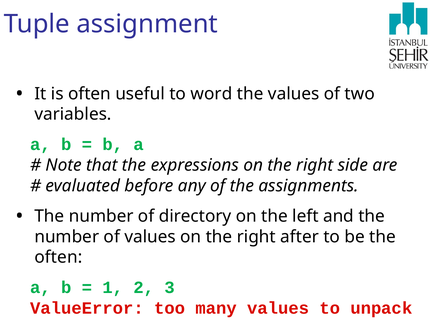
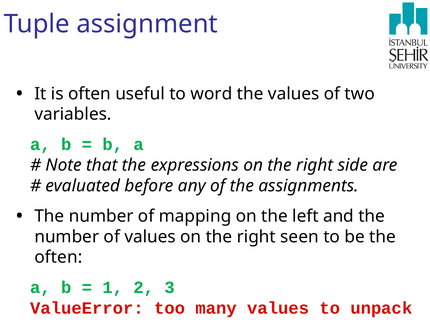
directory: directory -> mapping
after: after -> seen
